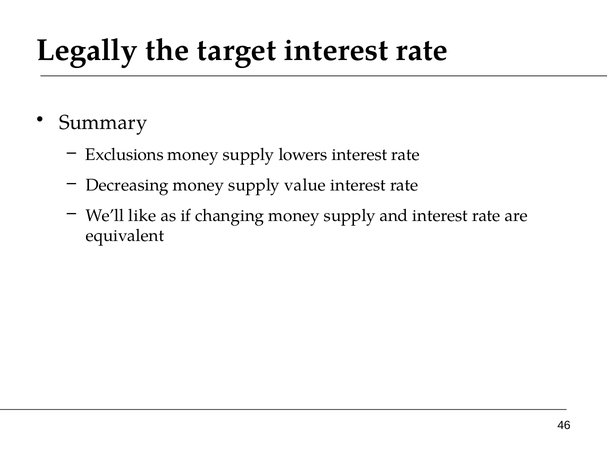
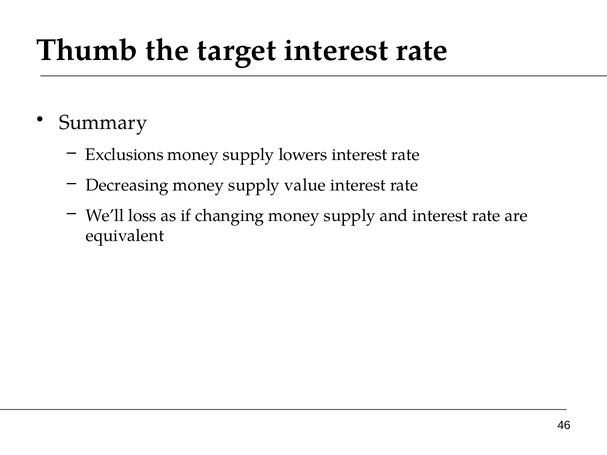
Legally: Legally -> Thumb
like: like -> loss
